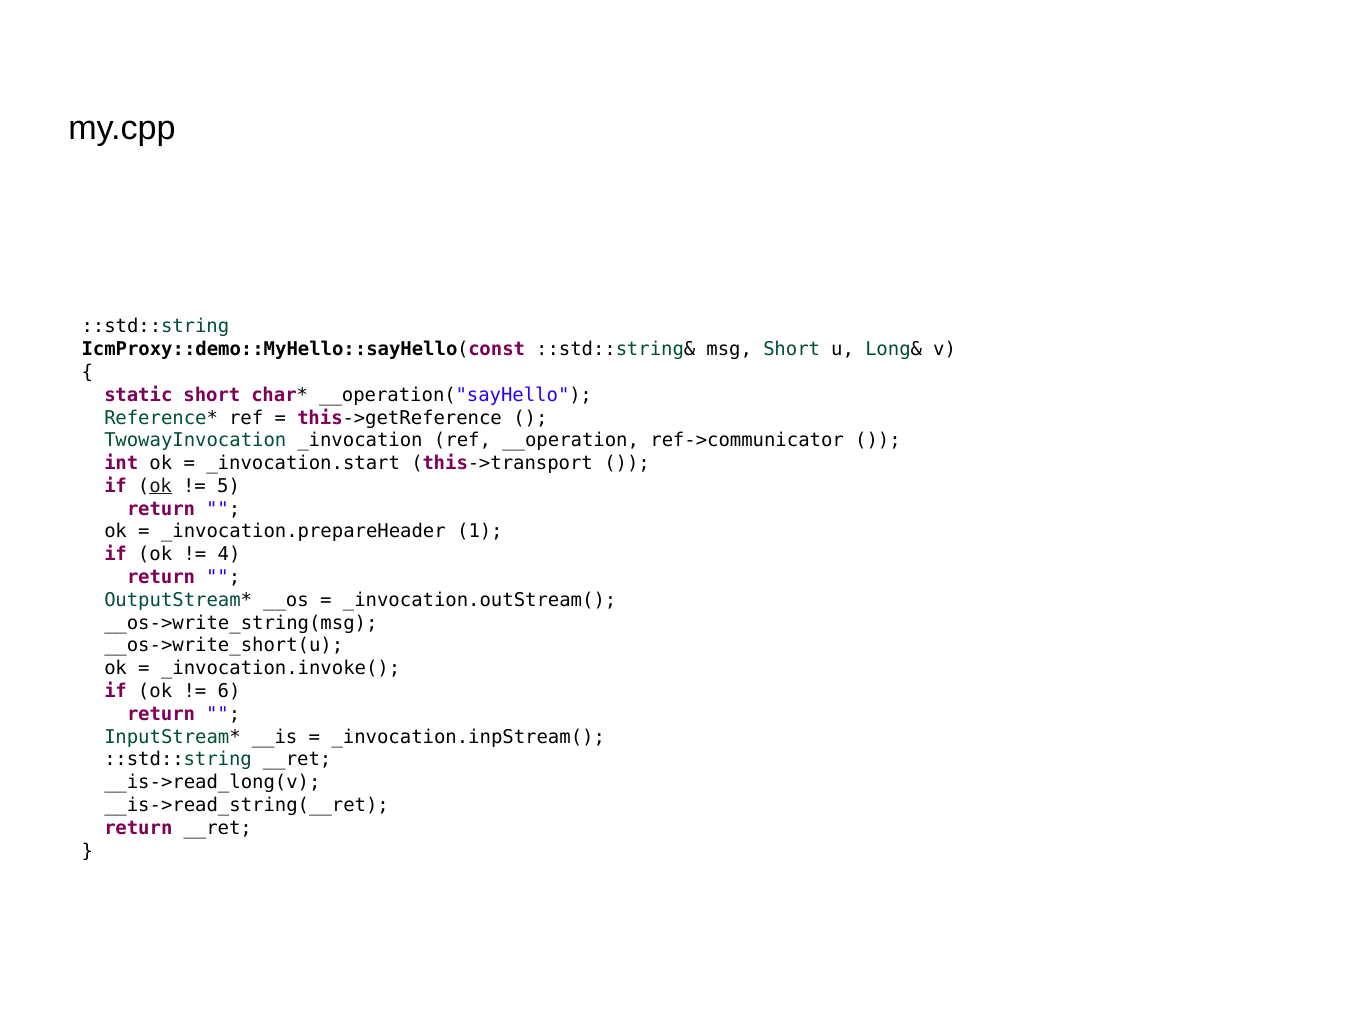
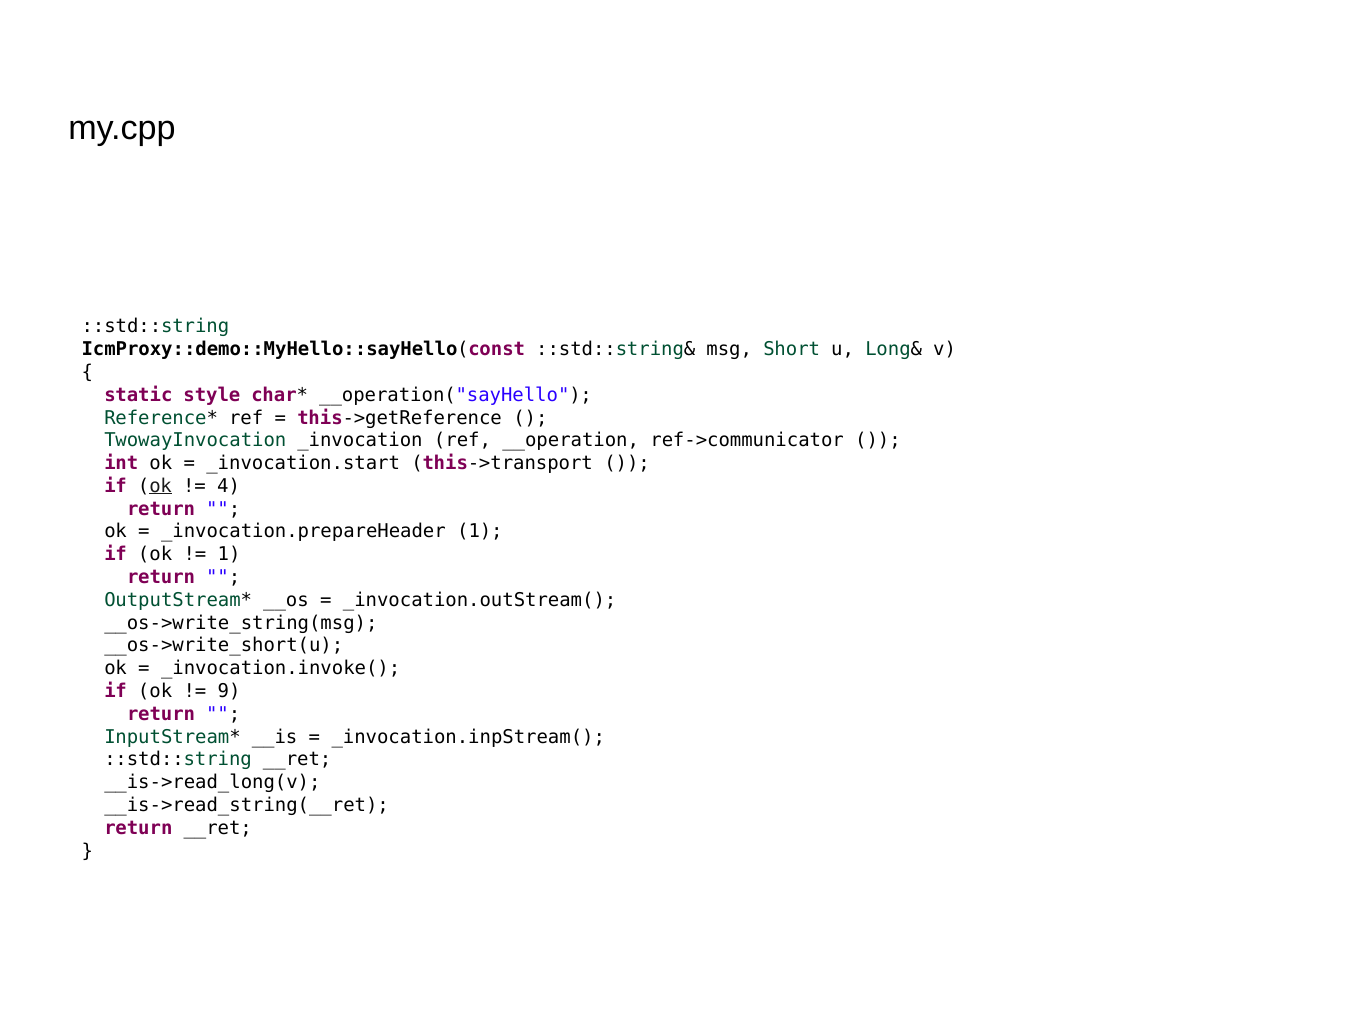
static short: short -> style
5: 5 -> 4
4 at (229, 555): 4 -> 1
6: 6 -> 9
